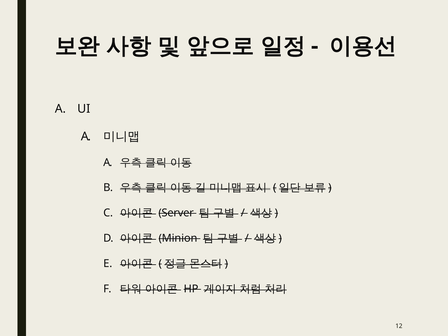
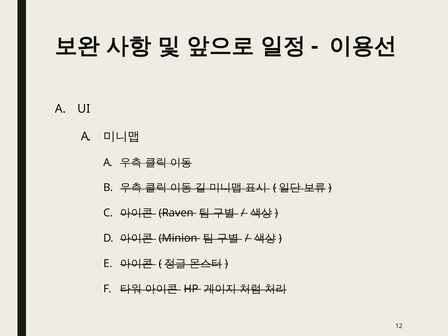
Server: Server -> Raven
